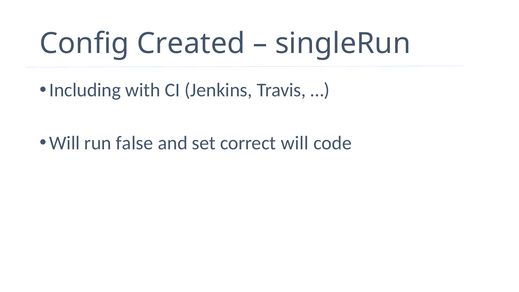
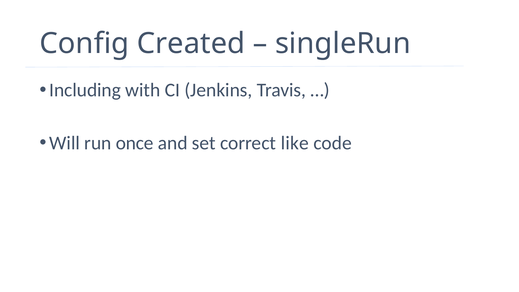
false: false -> once
correct will: will -> like
